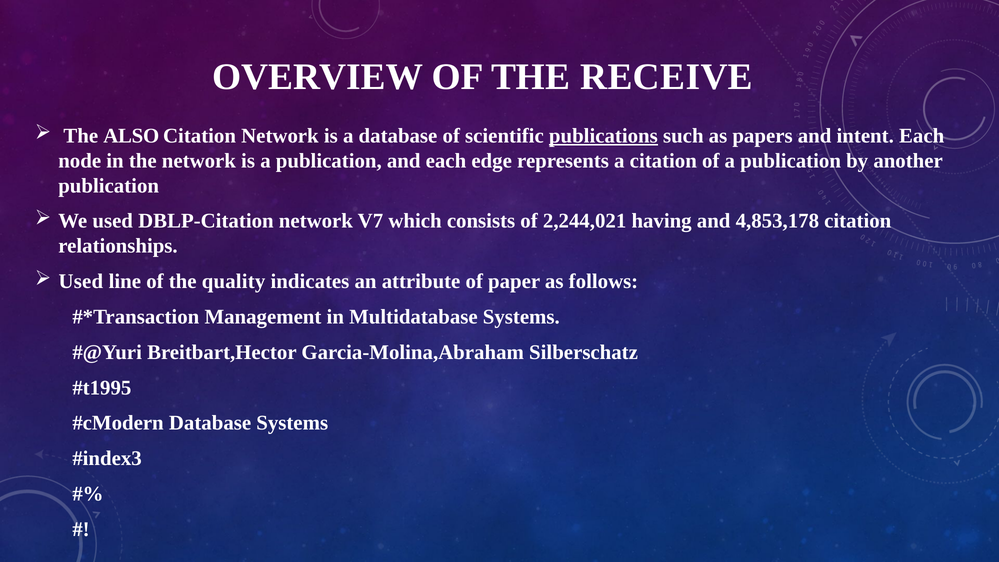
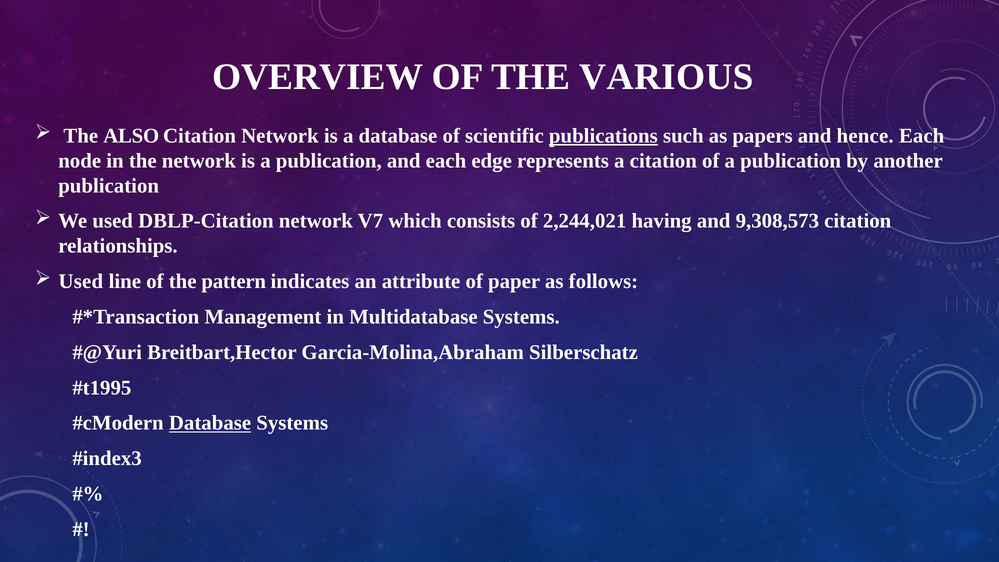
RECEIVE: RECEIVE -> VARIOUS
intent: intent -> hence
4,853,178: 4,853,178 -> 9,308,573
quality: quality -> pattern
Database at (210, 423) underline: none -> present
